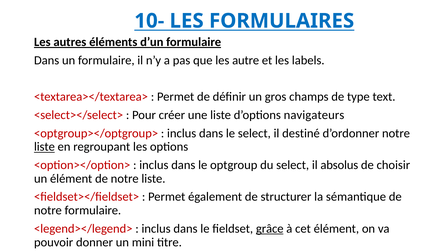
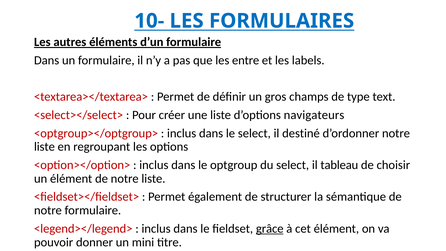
autre: autre -> entre
liste at (44, 147) underline: present -> none
absolus: absolus -> tableau
